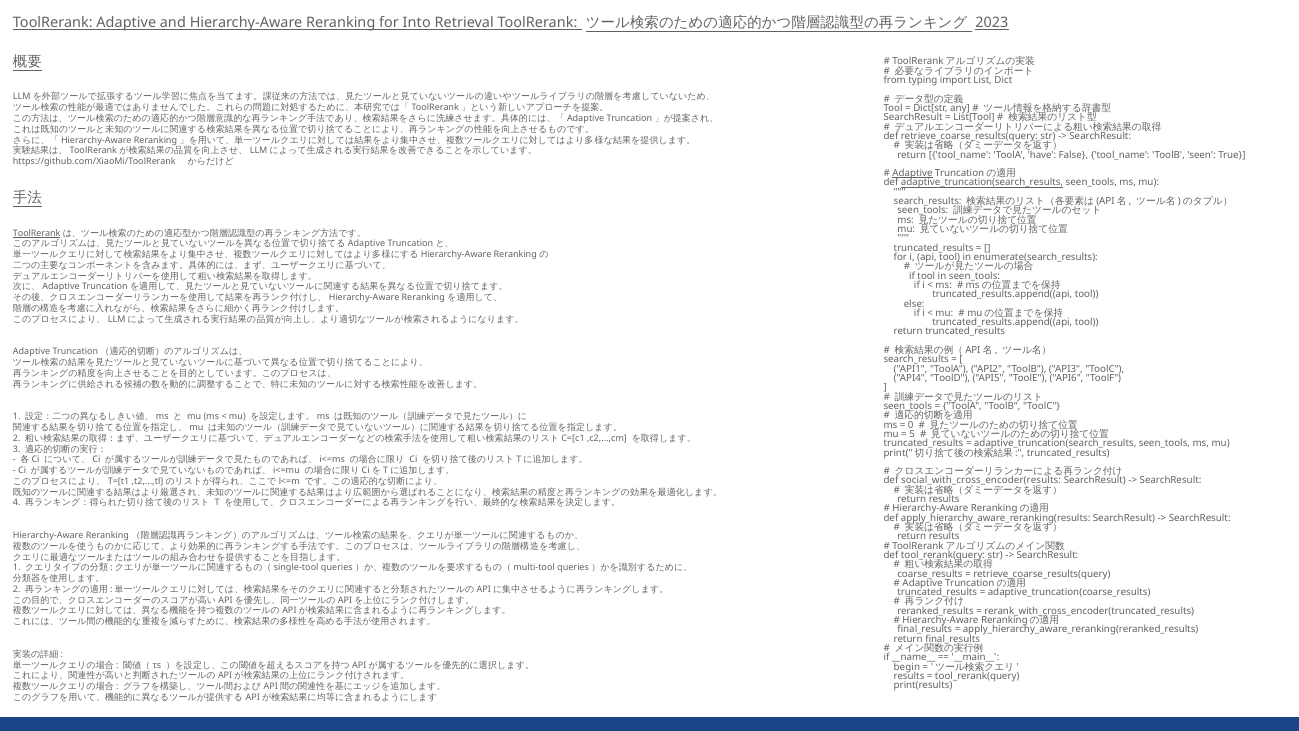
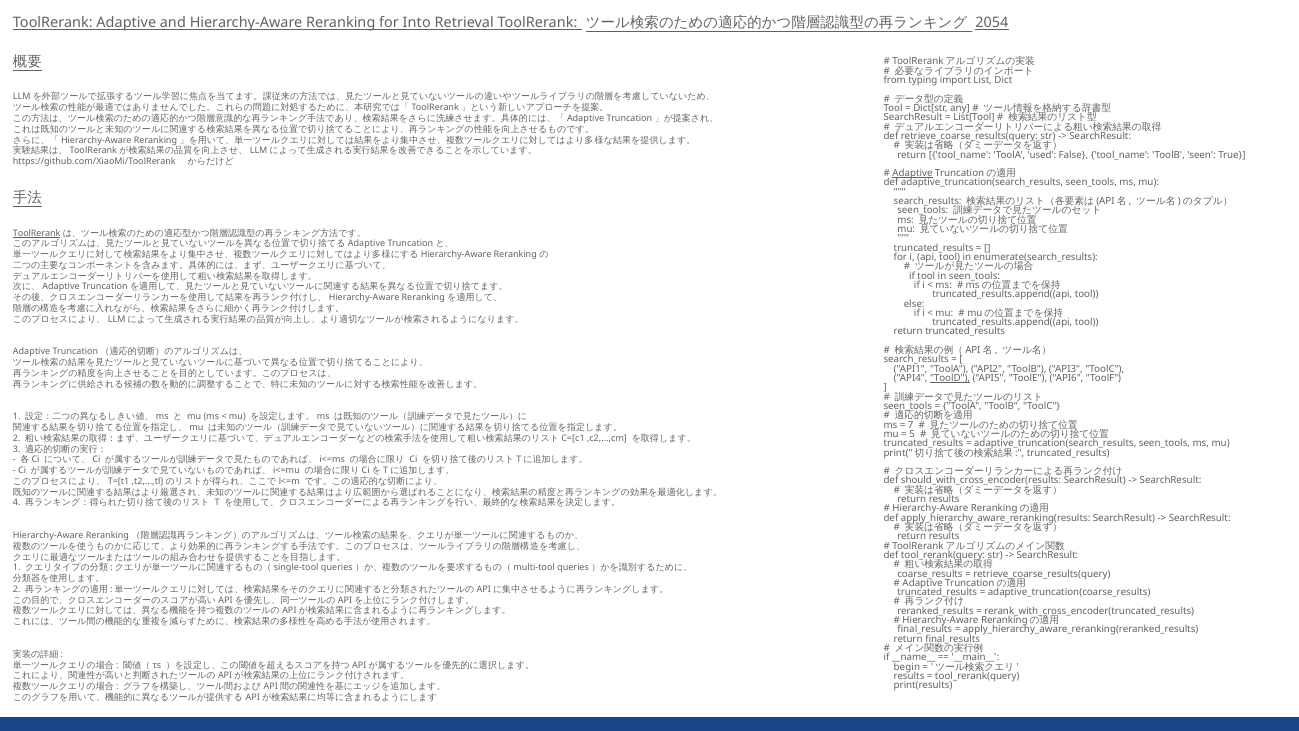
2023: 2023 -> 2054
have: have -> used
adaptive_truncation(search_results at (982, 183) underline: present -> none
ToolD underline: none -> present
0: 0 -> 7
social_with_cross_encoder(results: social_with_cross_encoder(results -> should_with_cross_encoder(results
